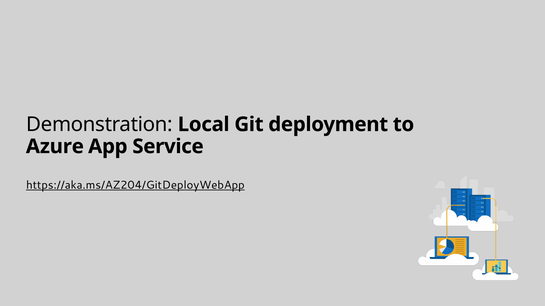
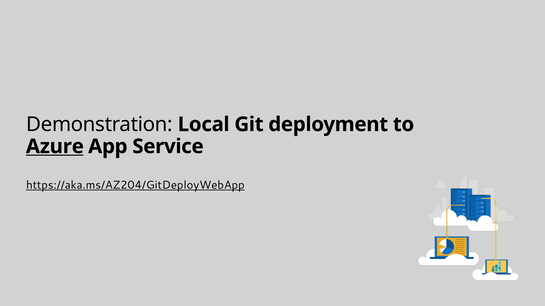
Azure underline: none -> present
